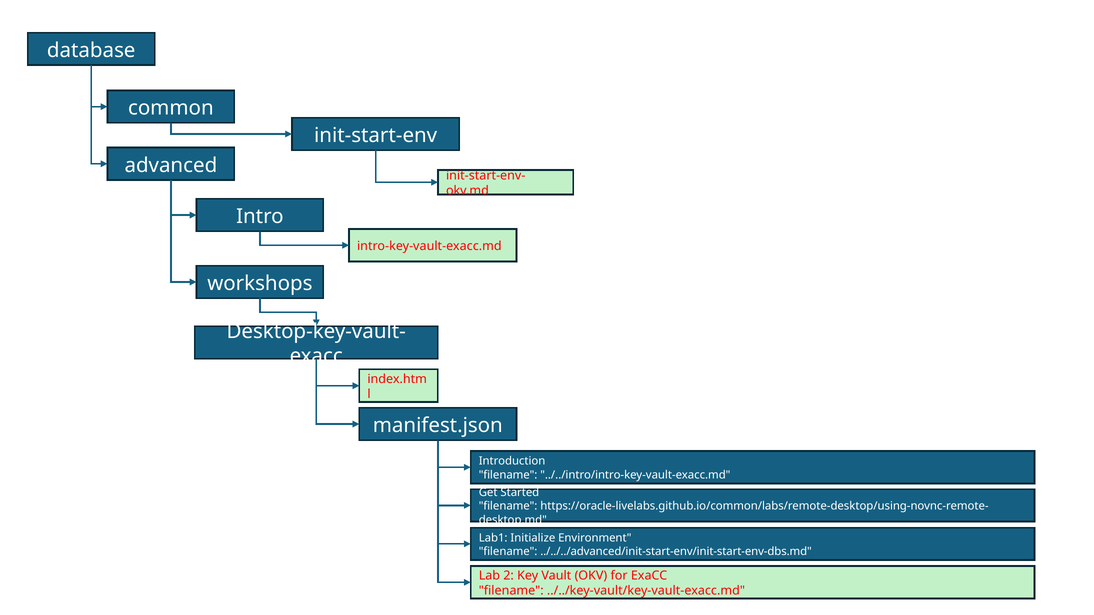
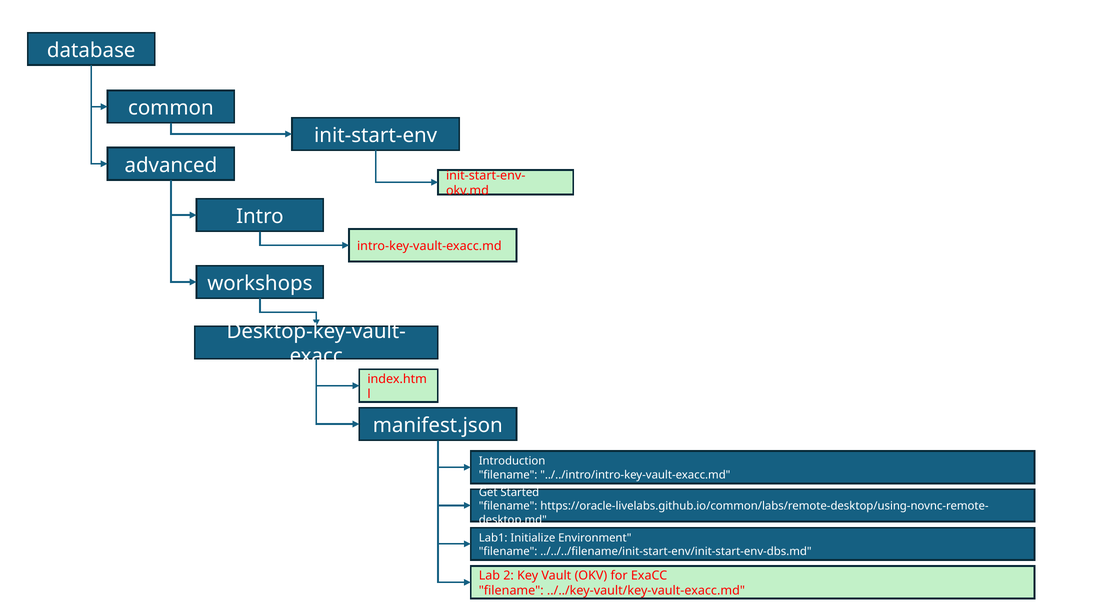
../../../advanced/init-start-env/init-start-env-dbs.md: ../../../advanced/init-start-env/init-start-env-dbs.md -> ../../../filename/init-start-env/init-start-env-dbs.md
